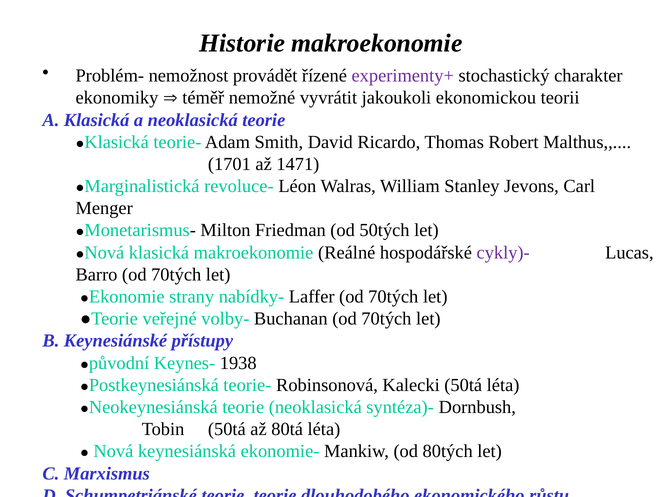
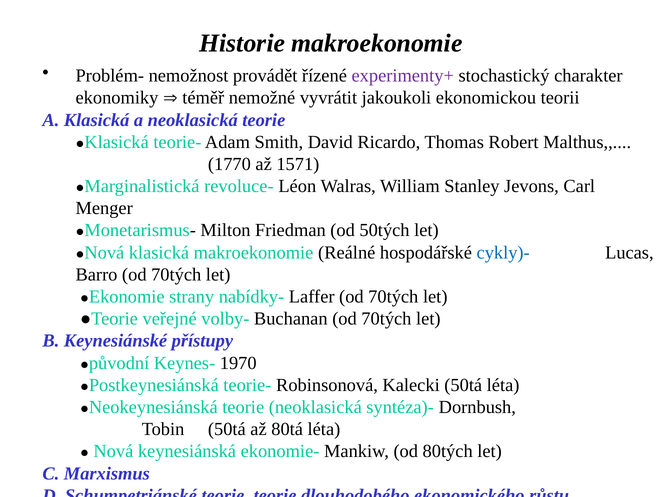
1701: 1701 -> 1770
1471: 1471 -> 1571
cykly)- colour: purple -> blue
1938: 1938 -> 1970
